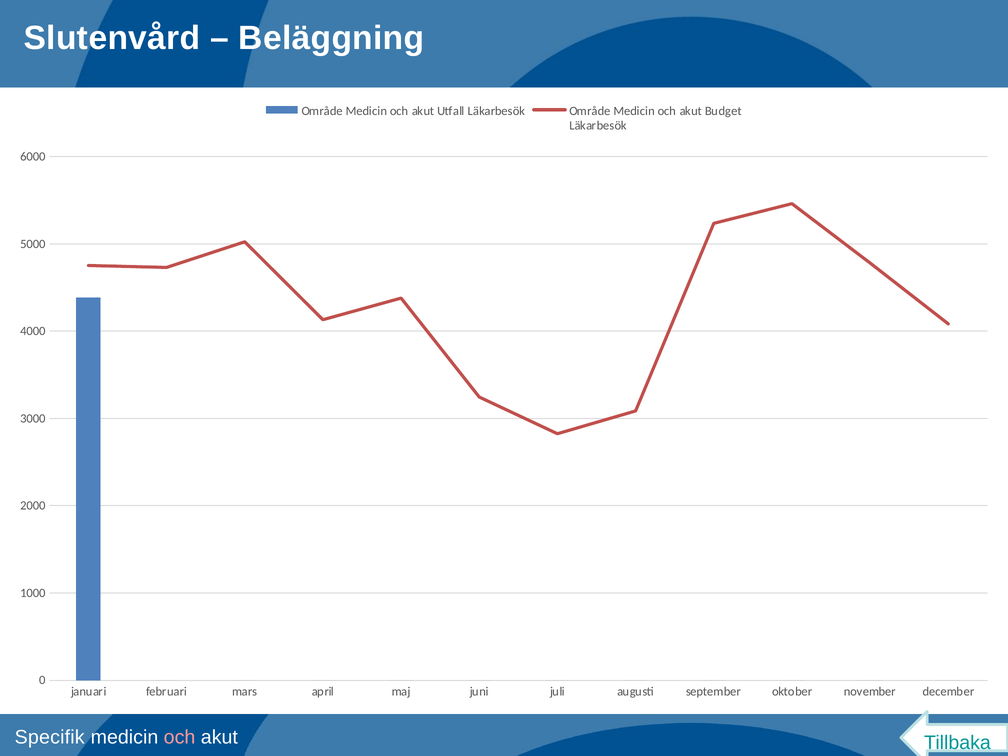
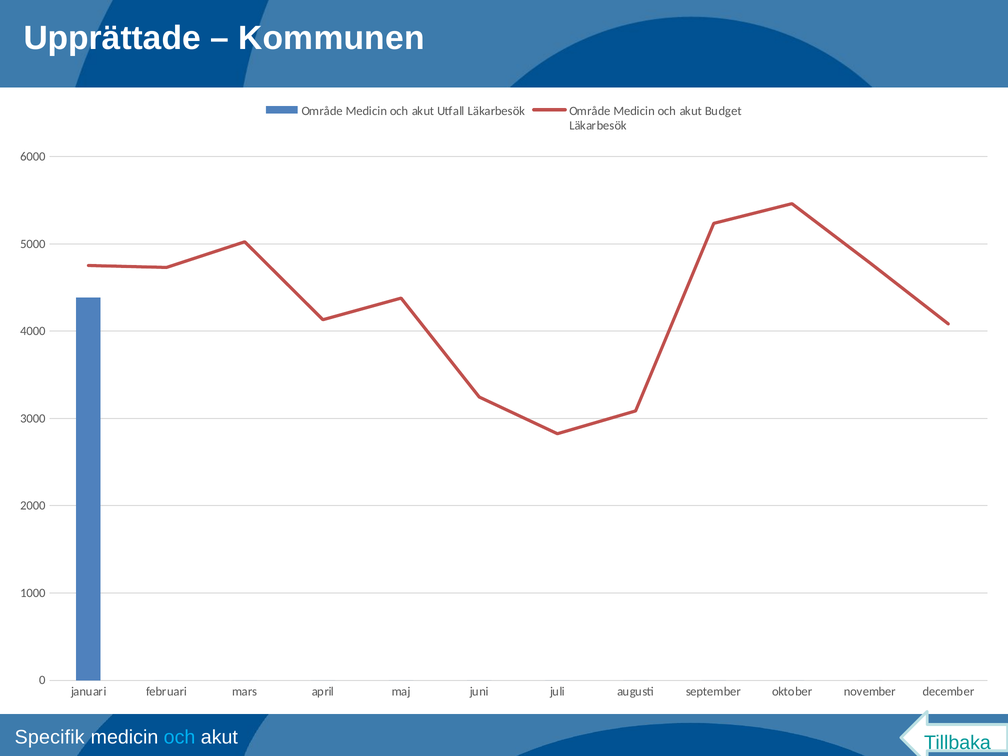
Slutenvård: Slutenvård -> Upprättade
Beläggning: Beläggning -> Kommunen
och at (180, 737) colour: pink -> light blue
